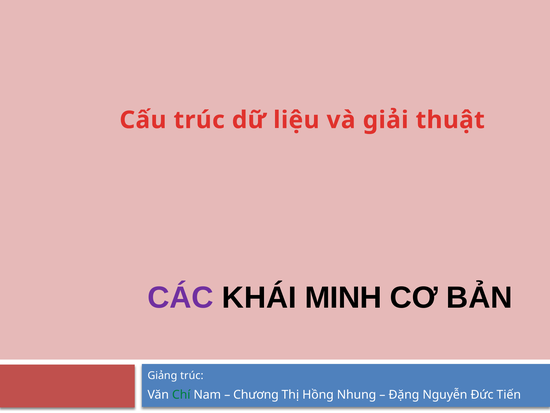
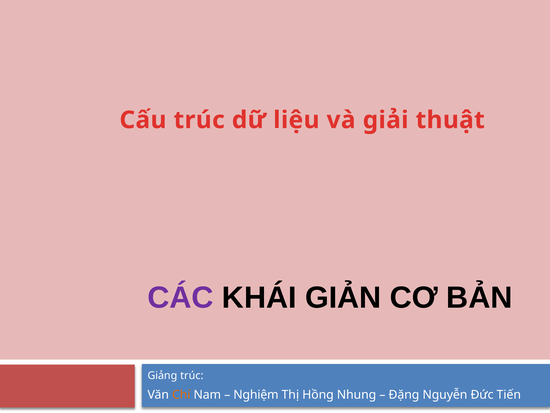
MINH: MINH -> GIẢN
Chí colour: green -> orange
Chương: Chương -> Nghiệm
